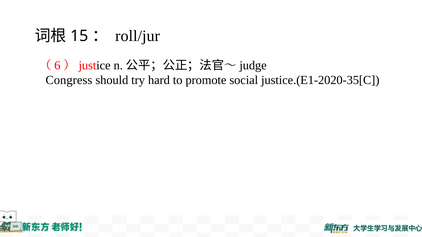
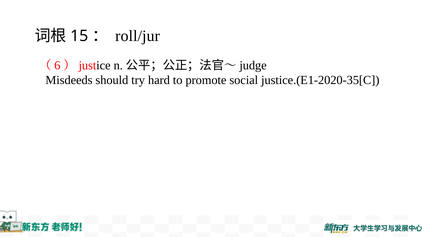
Congress: Congress -> Misdeeds
